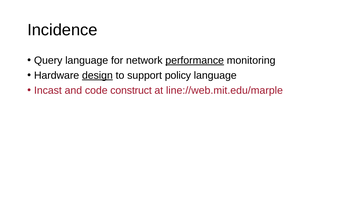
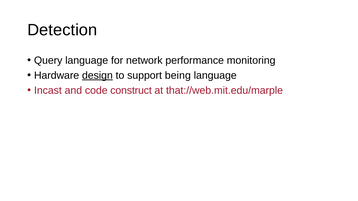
Incidence: Incidence -> Detection
performance underline: present -> none
policy: policy -> being
line://web.mit.edu/marple: line://web.mit.edu/marple -> that://web.mit.edu/marple
